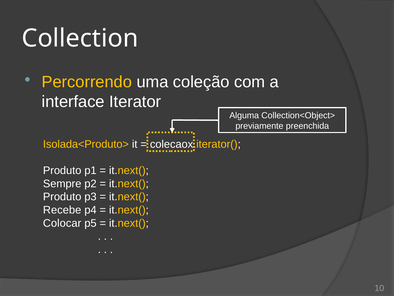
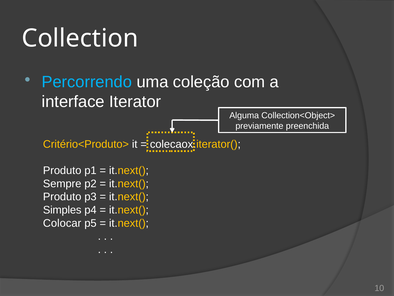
Percorrendo colour: yellow -> light blue
Isolada<Produto>: Isolada<Produto> -> Critério<Produto>
Recebe: Recebe -> Simples
